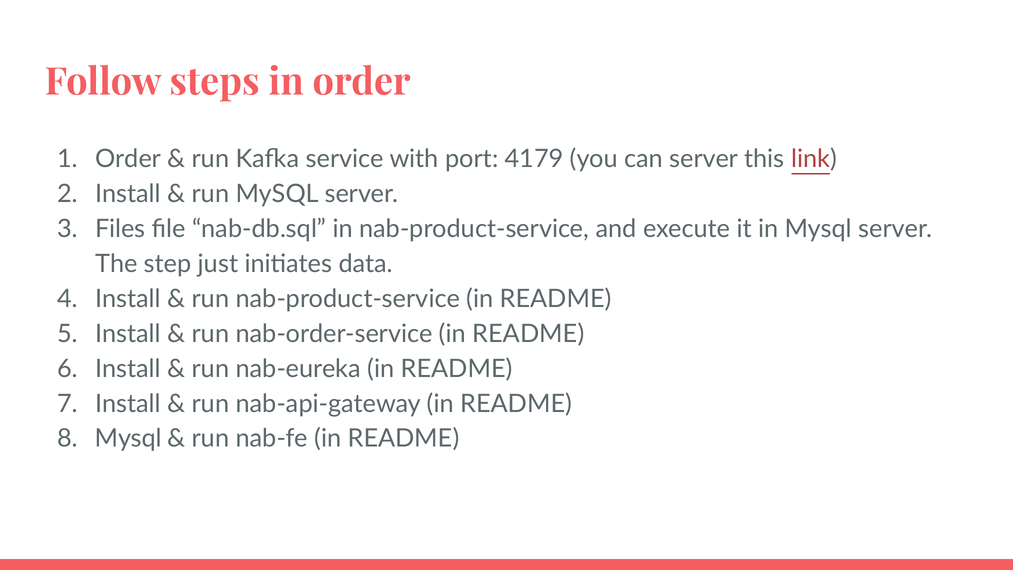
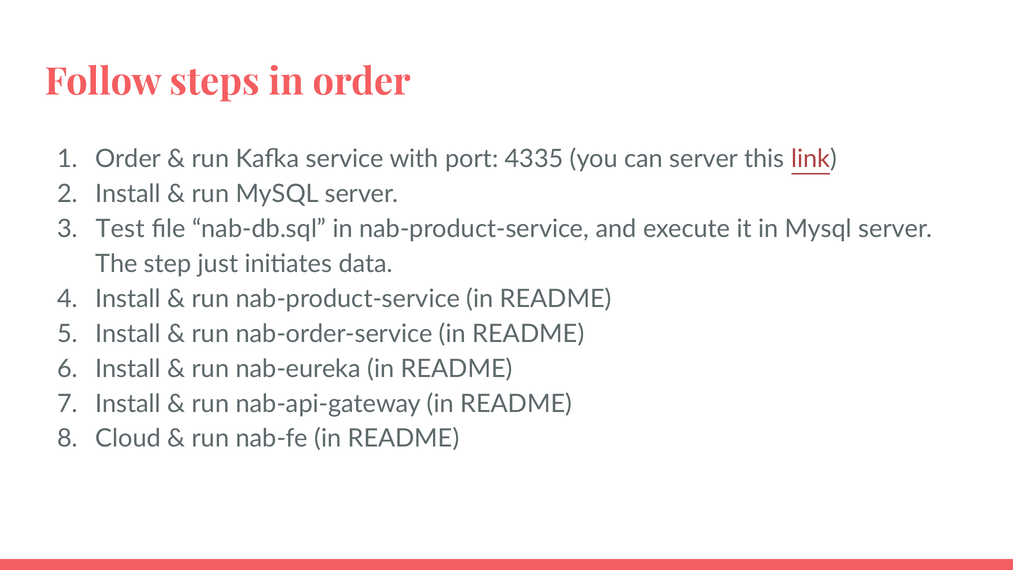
4179: 4179 -> 4335
Files: Files -> Test
Mysql at (128, 438): Mysql -> Cloud
